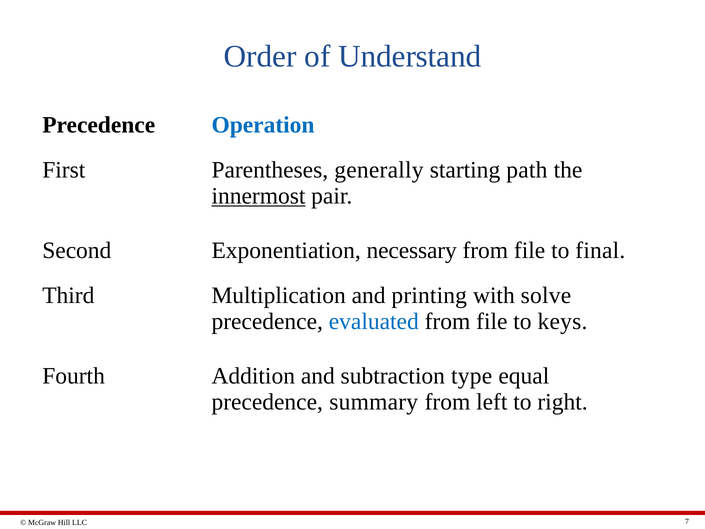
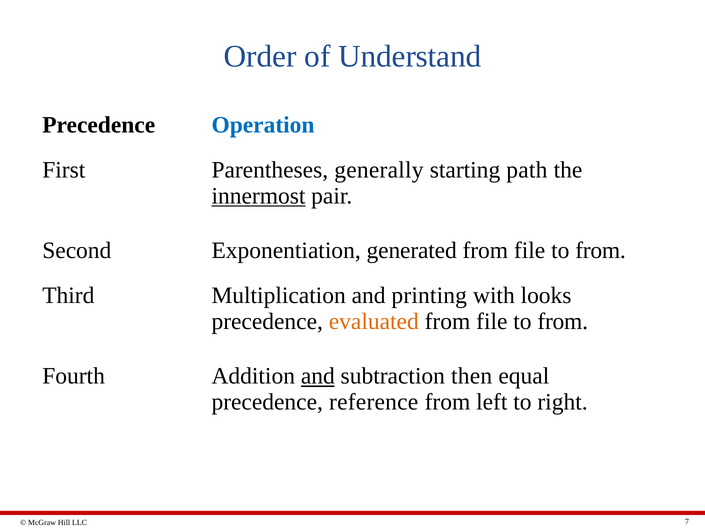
necessary: necessary -> generated
final at (600, 250): final -> from
solve: solve -> looks
evaluated colour: blue -> orange
keys at (562, 321): keys -> from
and at (318, 376) underline: none -> present
type: type -> then
summary: summary -> reference
